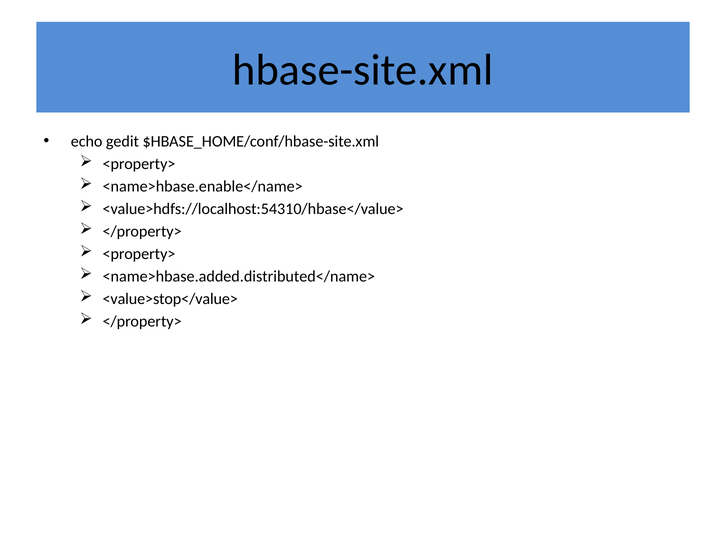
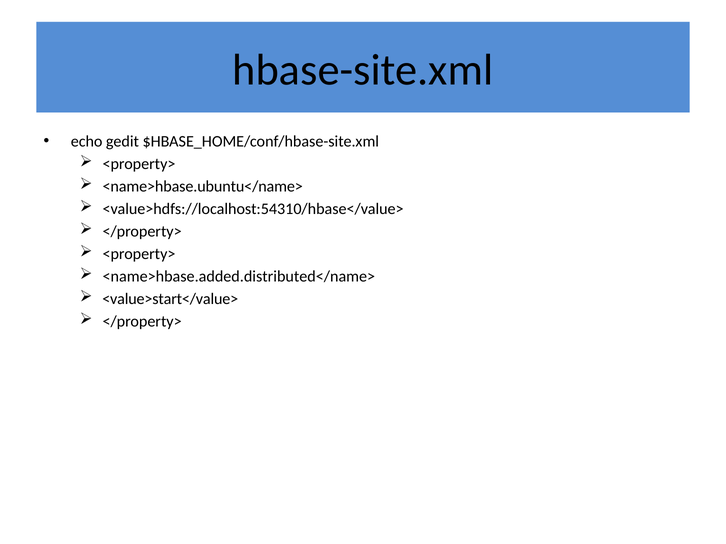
<name>hbase.enable</name>: <name>hbase.enable</name> -> <name>hbase.ubuntu</name>
<value>stop</value>: <value>stop</value> -> <value>start</value>
